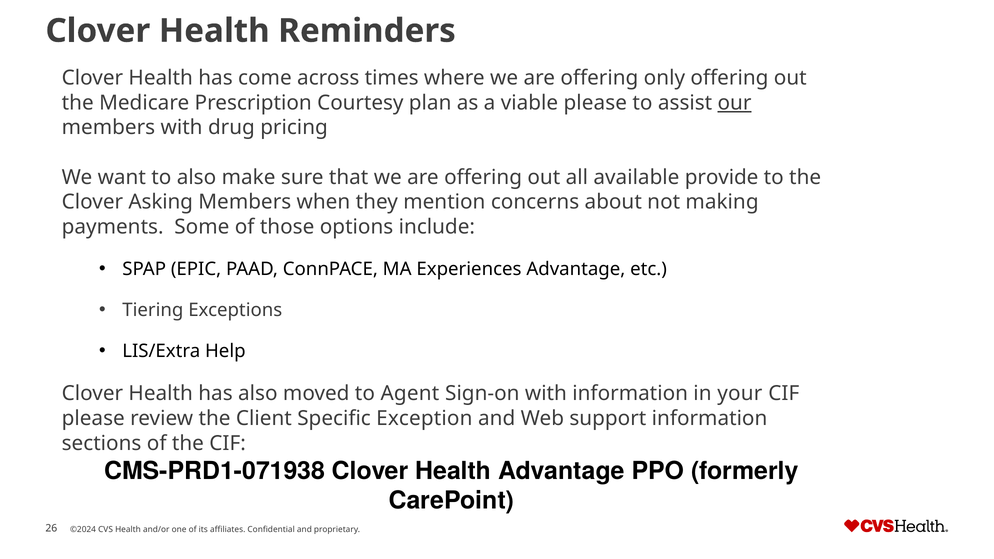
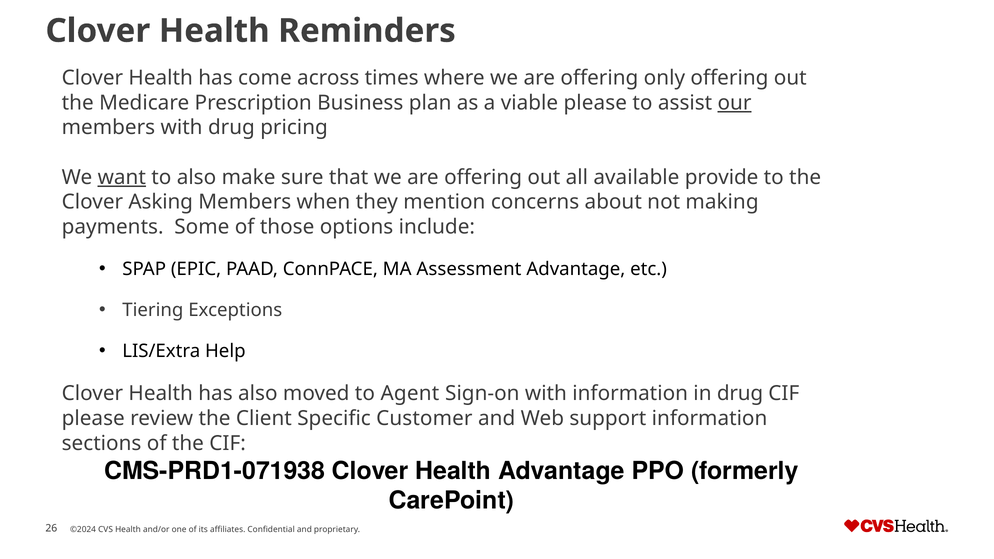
Courtesy: Courtesy -> Business
want underline: none -> present
Experiences: Experiences -> Assessment
in your: your -> drug
Exception: Exception -> Customer
